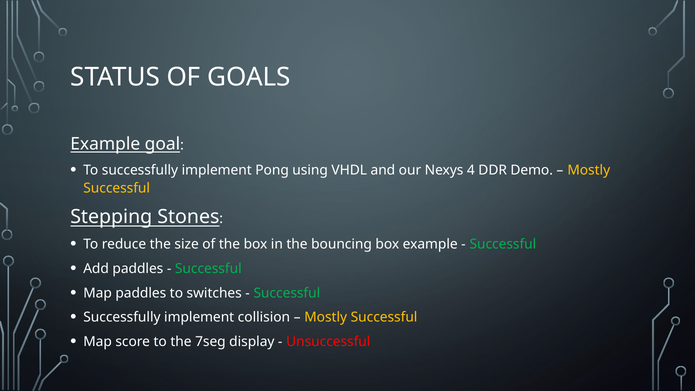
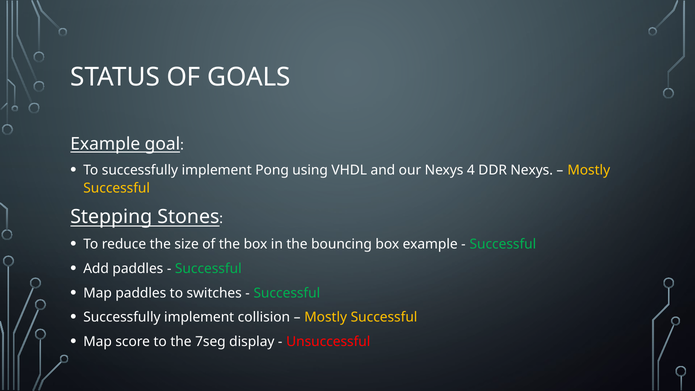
DDR Demo: Demo -> Nexys
